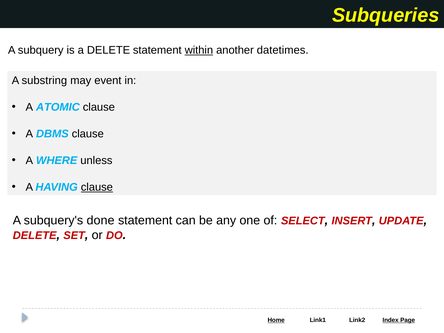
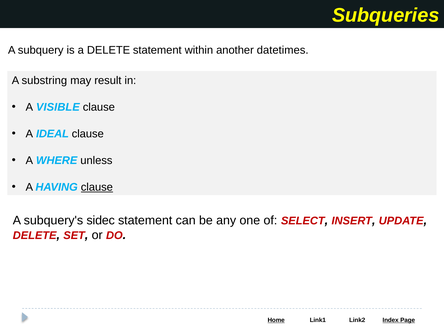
within underline: present -> none
event: event -> result
ATOMIC: ATOMIC -> VISIBLE
DBMS: DBMS -> IDEAL
done: done -> sidec
